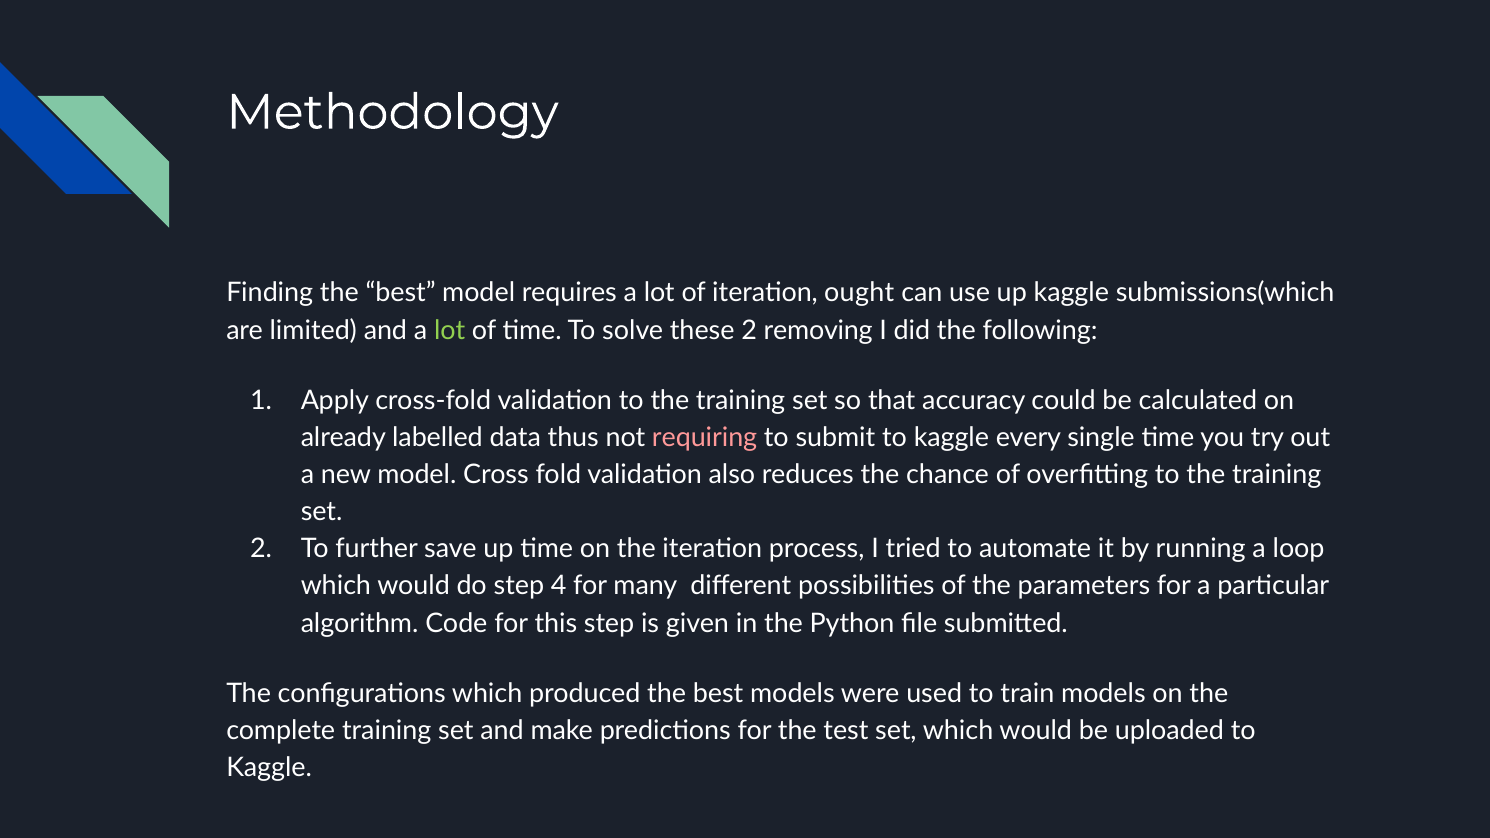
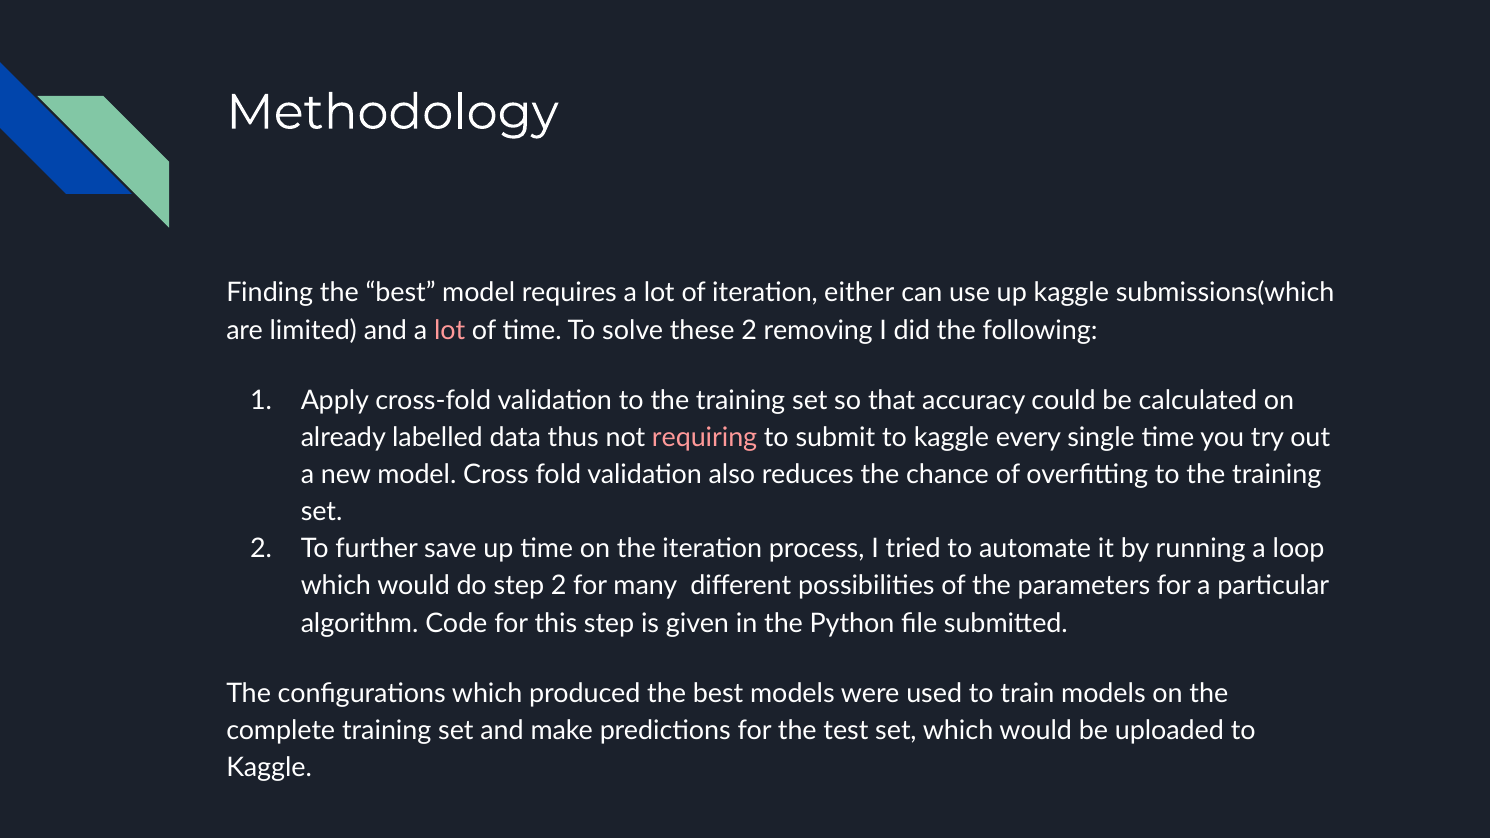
ought: ought -> either
lot at (450, 330) colour: light green -> pink
step 4: 4 -> 2
